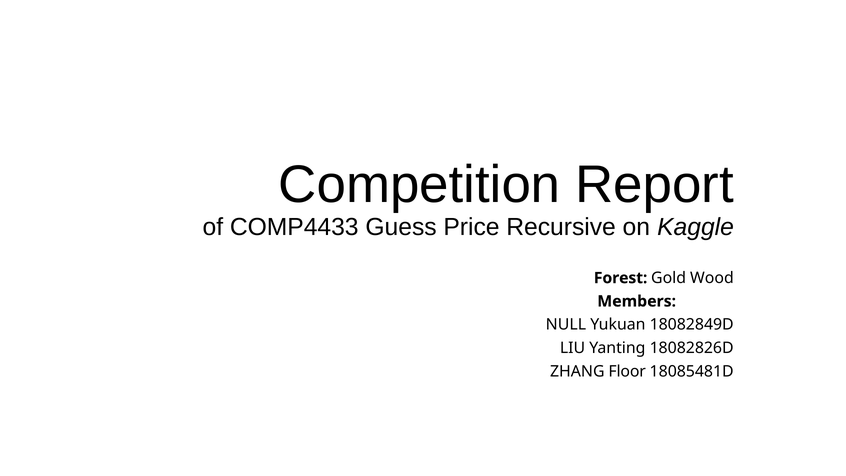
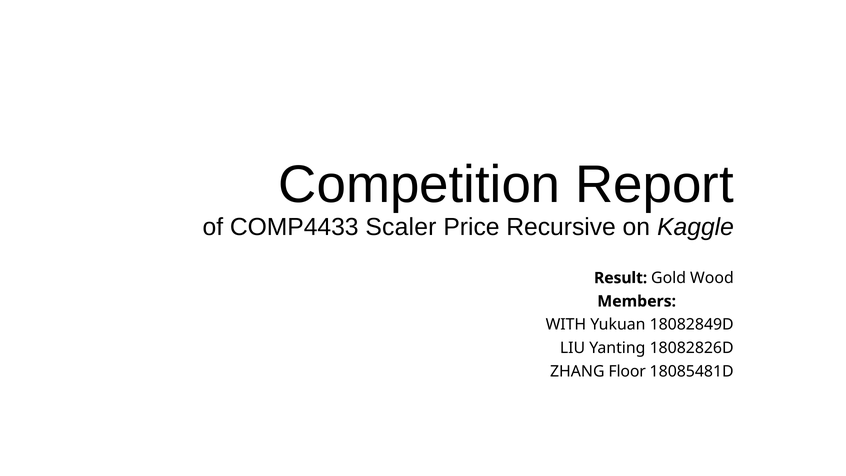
Guess: Guess -> Scaler
Forest: Forest -> Result
NULL: NULL -> WITH
